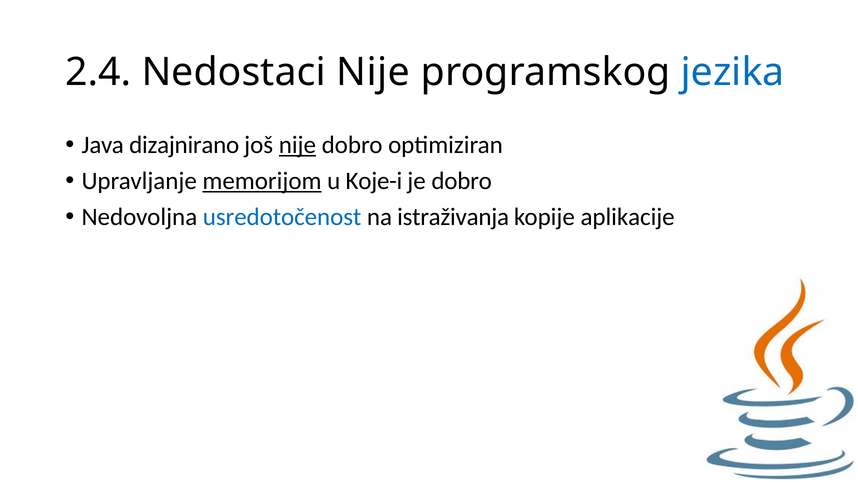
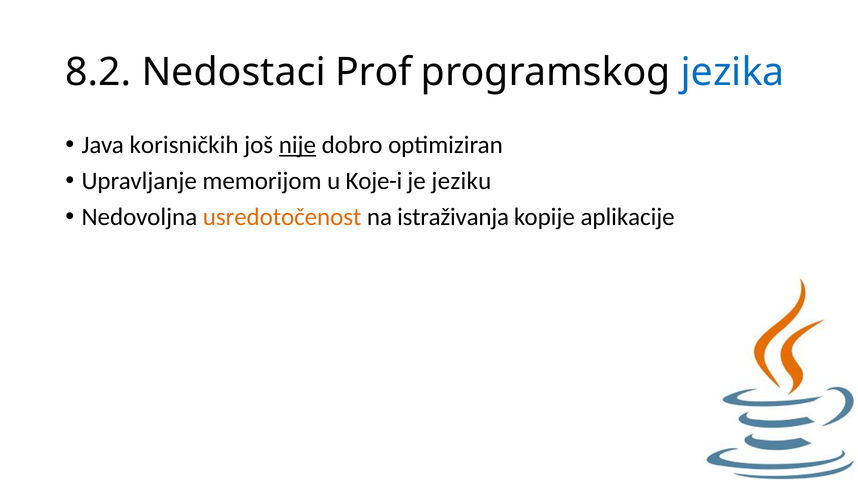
2.4: 2.4 -> 8.2
Nedostaci Nije: Nije -> Prof
dizajnirano: dizajnirano -> korisničkih
memorijom underline: present -> none
je dobro: dobro -> jeziku
usredotočenost colour: blue -> orange
